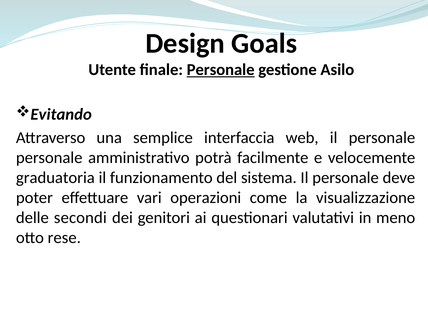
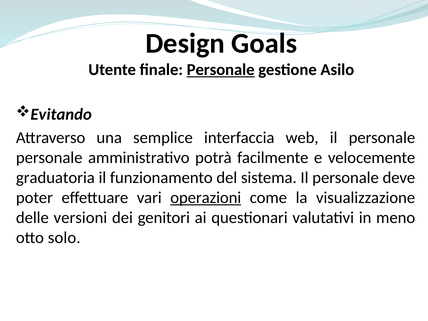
operazioni underline: none -> present
secondi: secondi -> versioni
rese: rese -> solo
